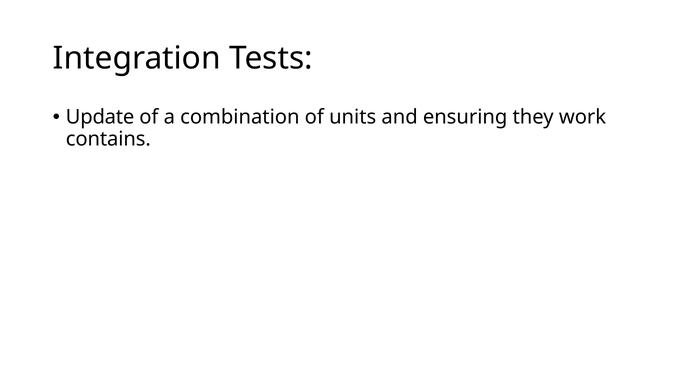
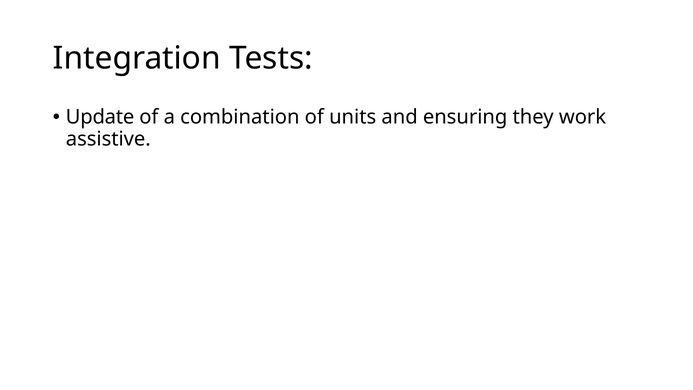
contains: contains -> assistive
